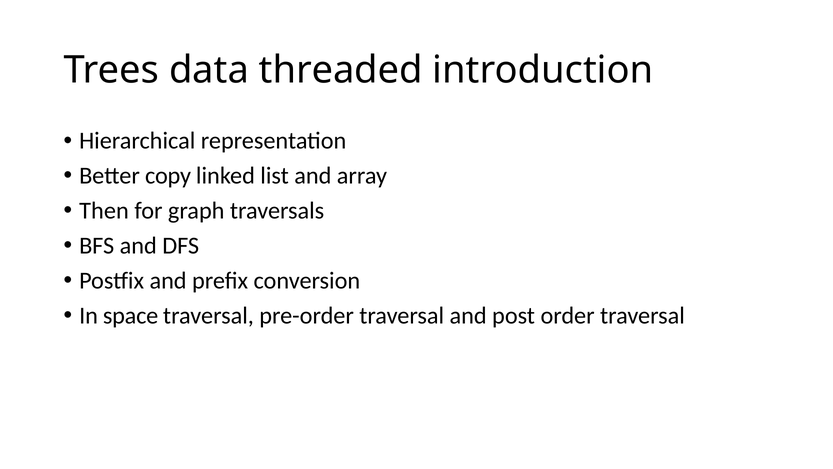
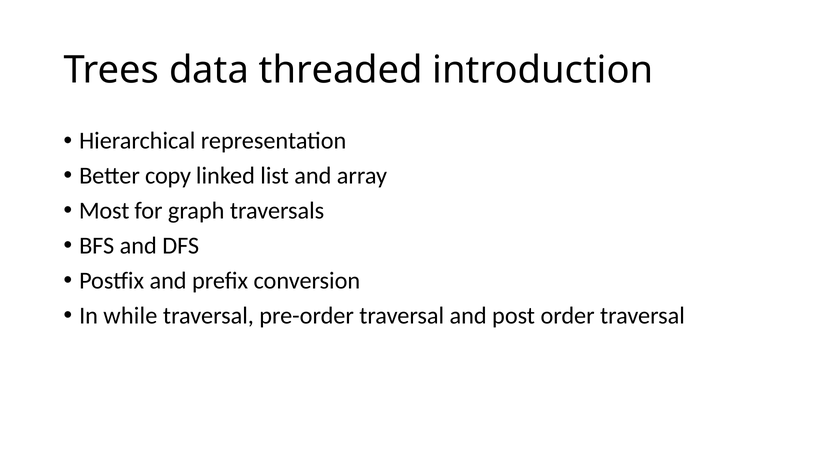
Then: Then -> Most
space: space -> while
